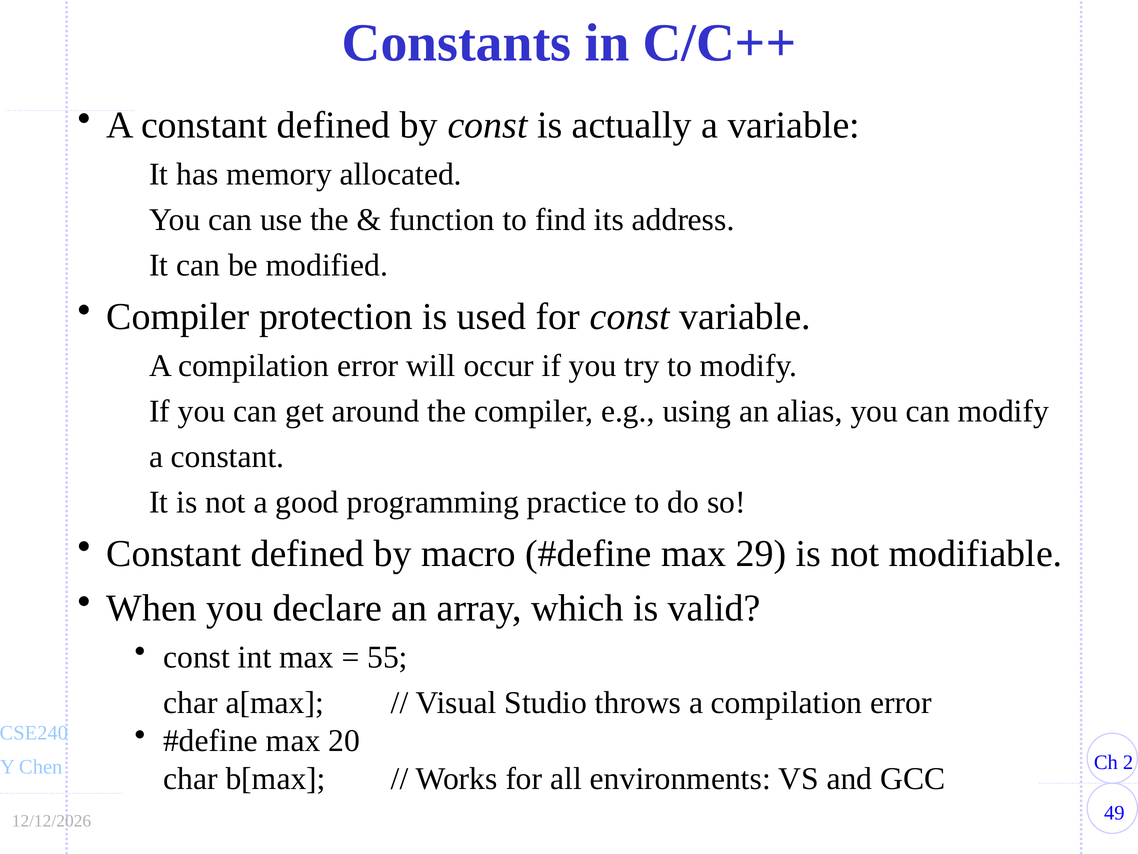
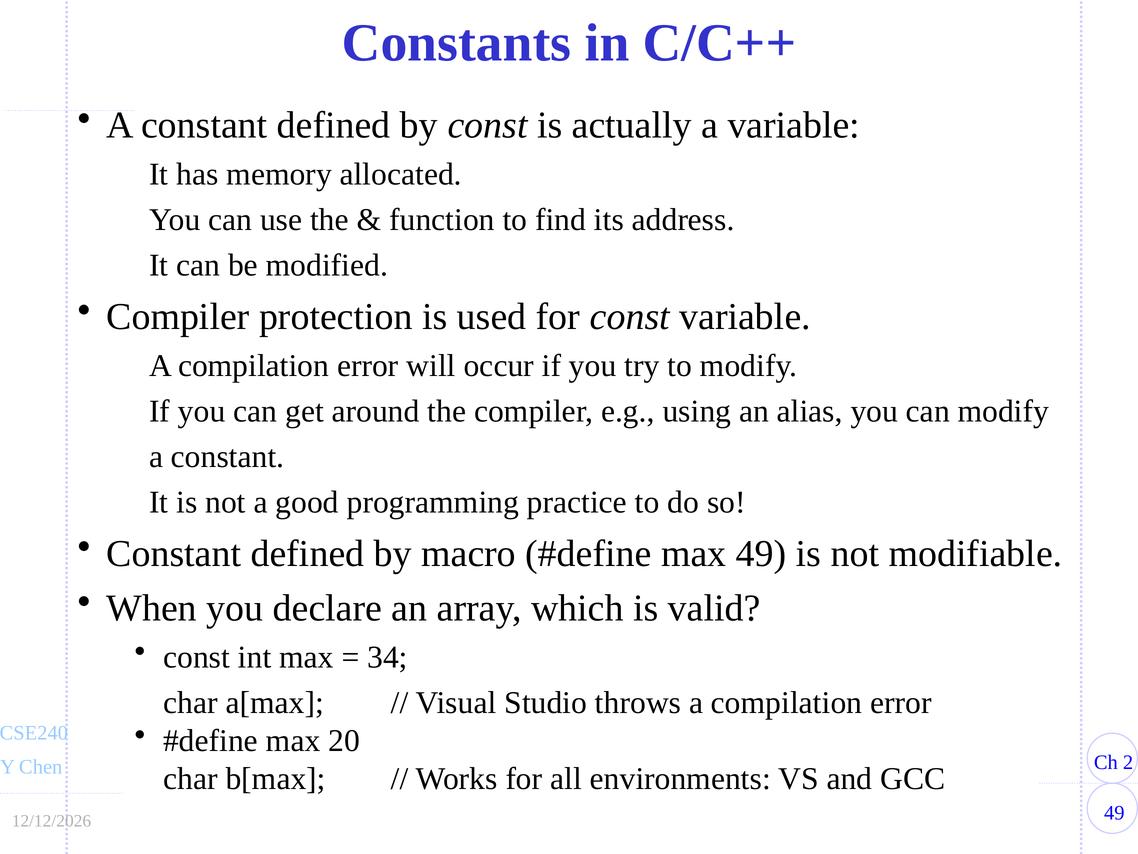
max 29: 29 -> 49
55: 55 -> 34
